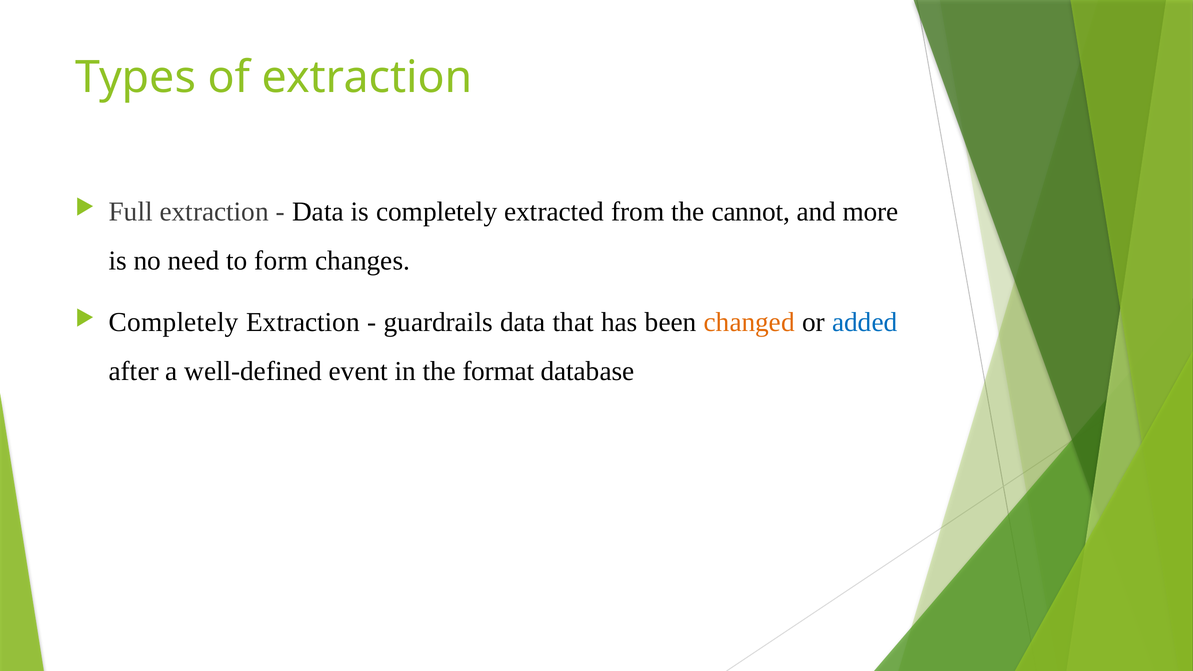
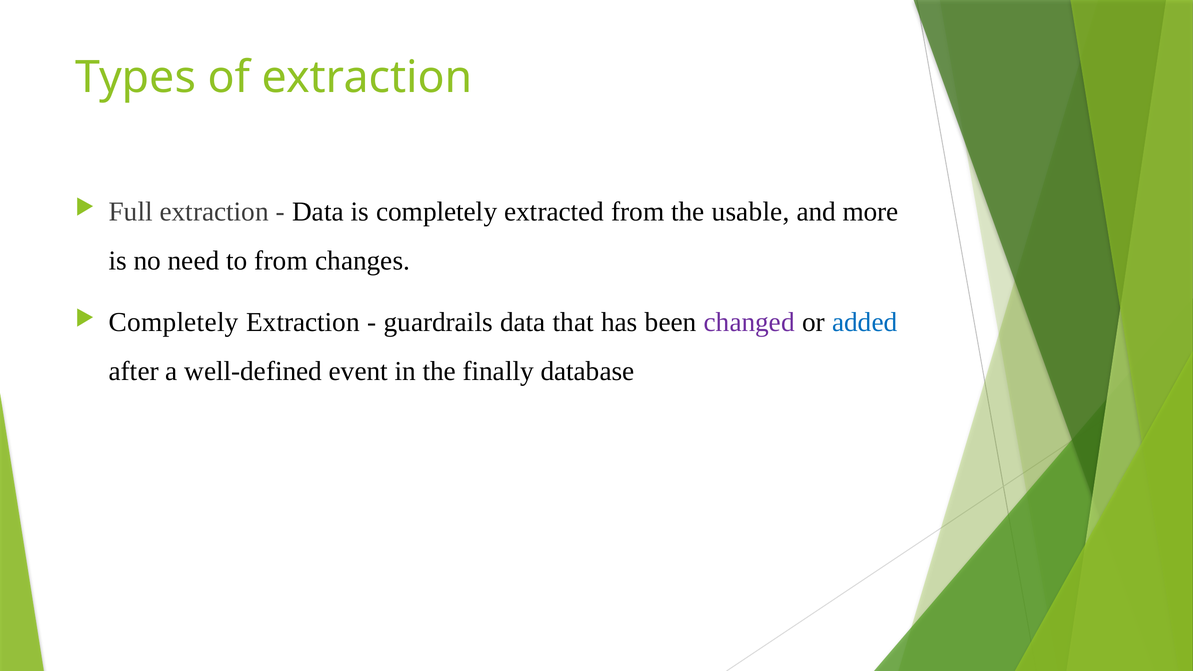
cannot: cannot -> usable
to form: form -> from
changed colour: orange -> purple
format: format -> finally
